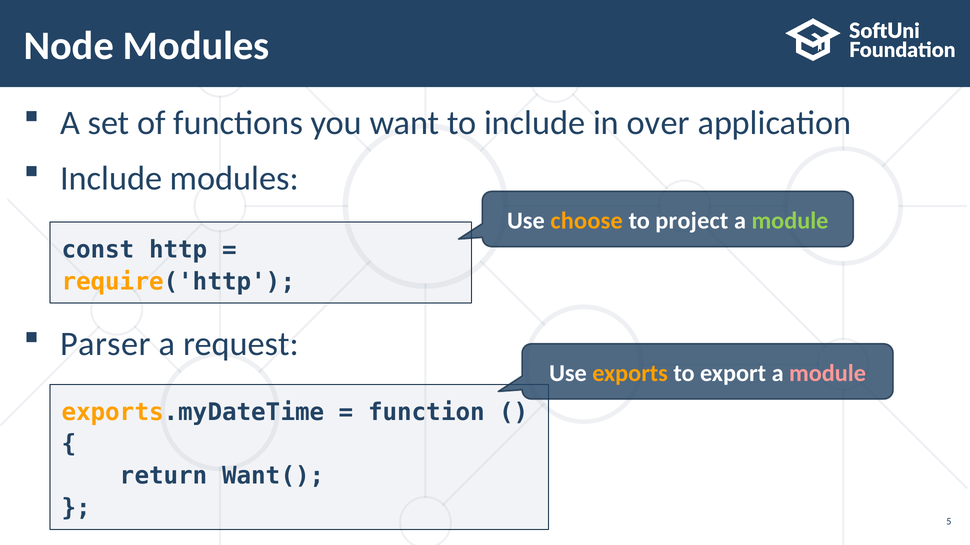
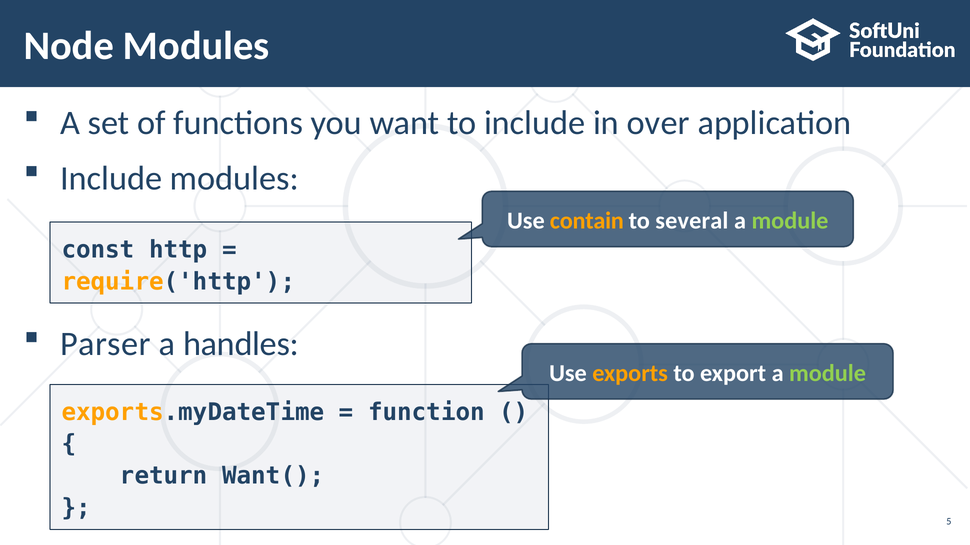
choose: choose -> contain
project: project -> several
request: request -> handles
module at (828, 373) colour: pink -> light green
